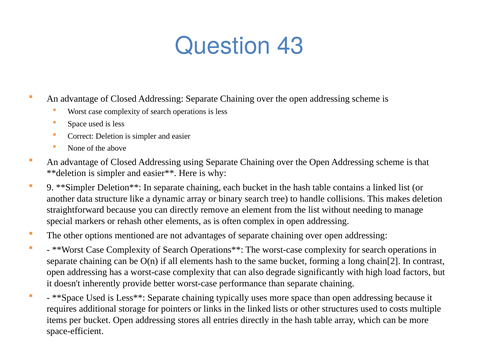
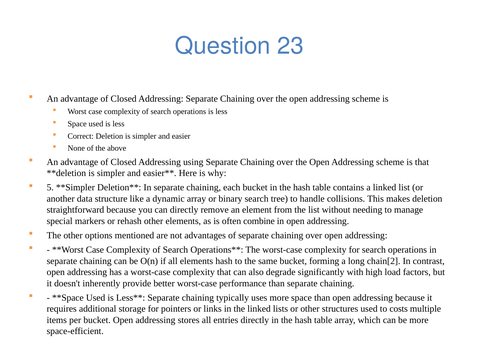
43: 43 -> 23
9: 9 -> 5
complex: complex -> combine
